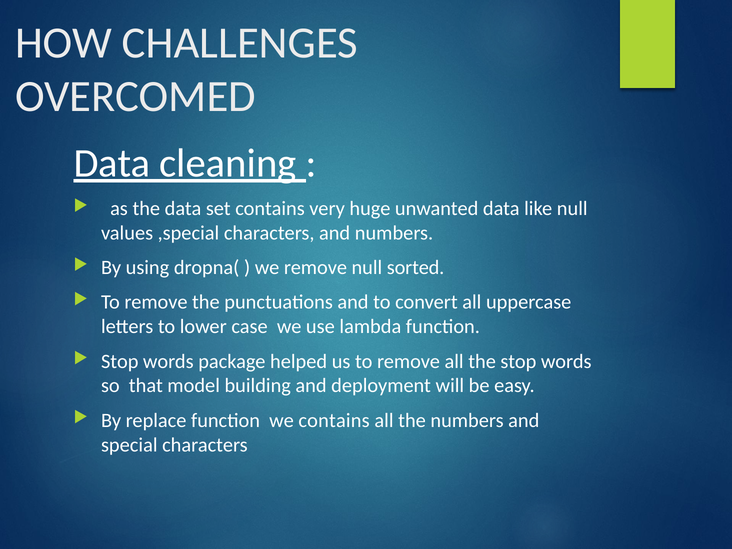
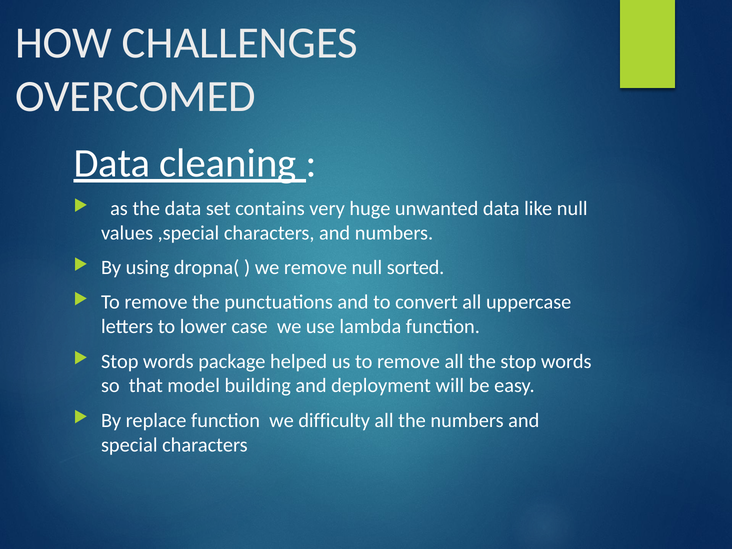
we contains: contains -> difficulty
